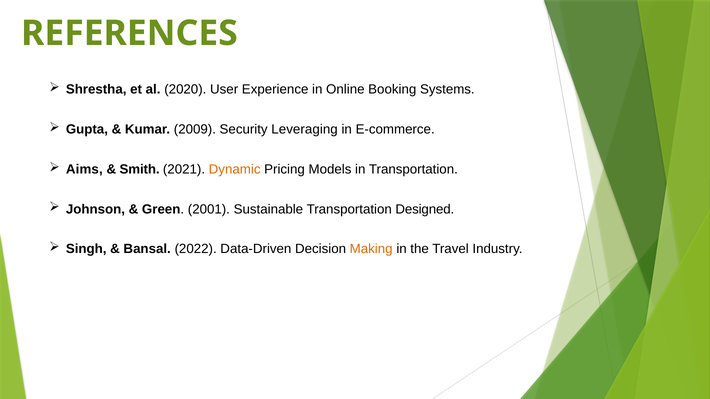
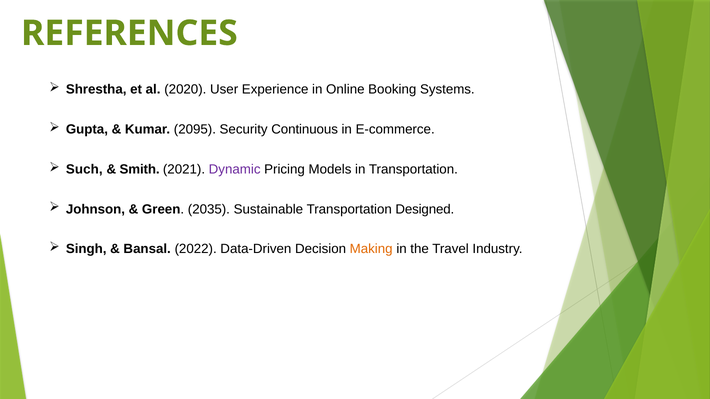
2009: 2009 -> 2095
Leveraging: Leveraging -> Continuous
Aims: Aims -> Such
Dynamic colour: orange -> purple
2001: 2001 -> 2035
